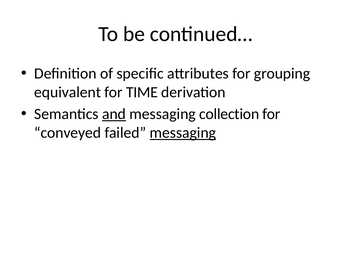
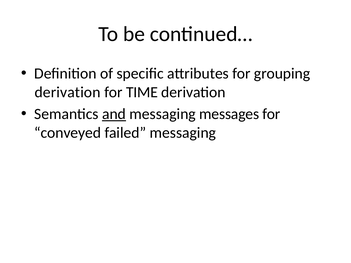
equivalent at (68, 92): equivalent -> derivation
collection: collection -> messages
messaging at (183, 133) underline: present -> none
